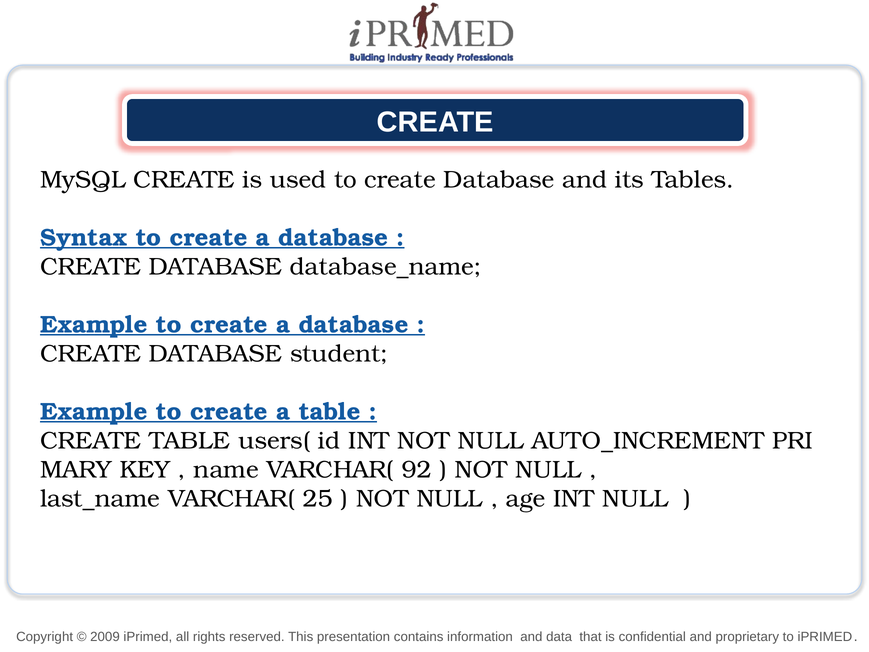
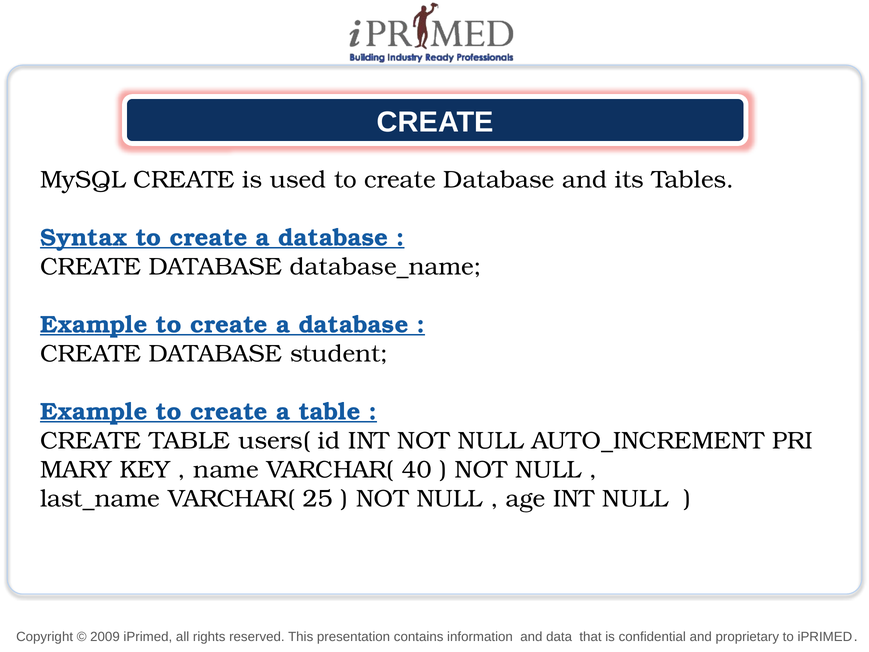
92: 92 -> 40
